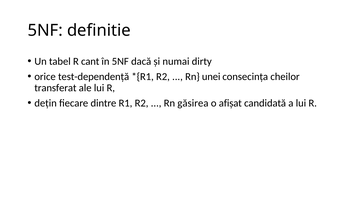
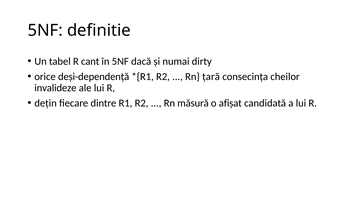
test-dependenţă: test-dependenţă -> deşi-dependenţă
unei: unei -> ţară
transferat: transferat -> invalideze
găsirea: găsirea -> măsură
